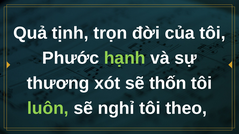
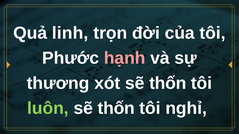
tịnh: tịnh -> linh
hạnh colour: light green -> pink
nghỉ at (116, 108): nghỉ -> thốn
theo: theo -> nghỉ
